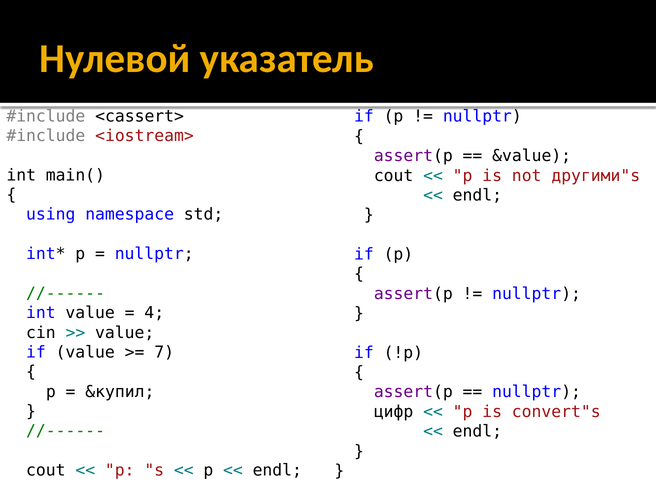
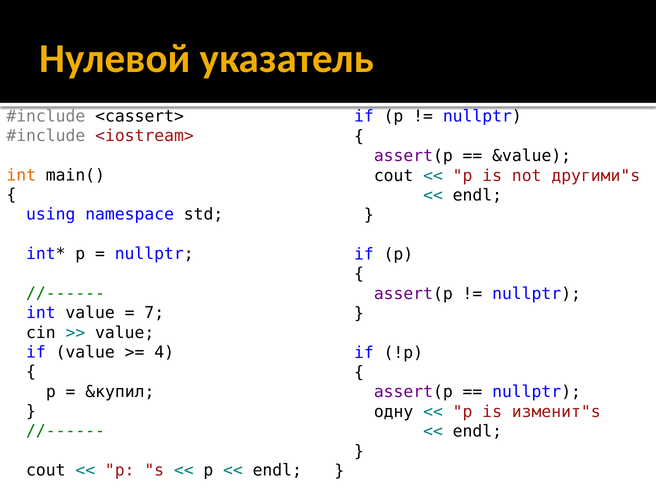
int at (21, 175) colour: black -> orange
4: 4 -> 7
7: 7 -> 4
цифр: цифр -> одну
convert"s: convert"s -> изменит"s
